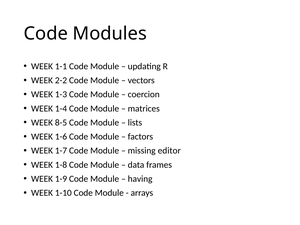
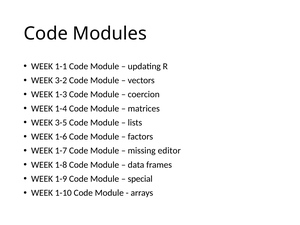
2-2: 2-2 -> 3-2
8-5: 8-5 -> 3-5
having: having -> special
